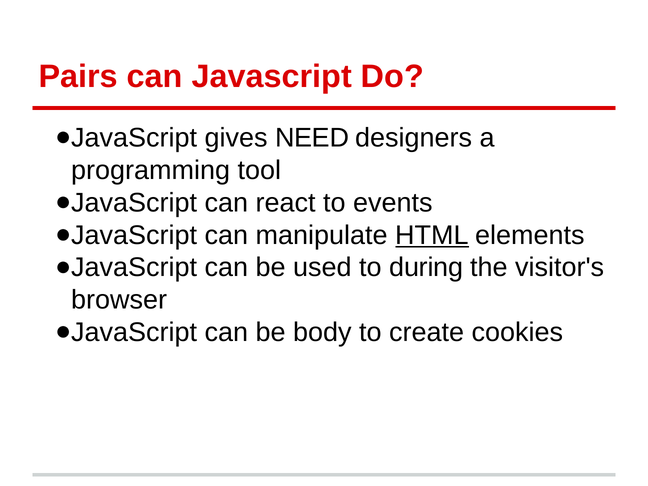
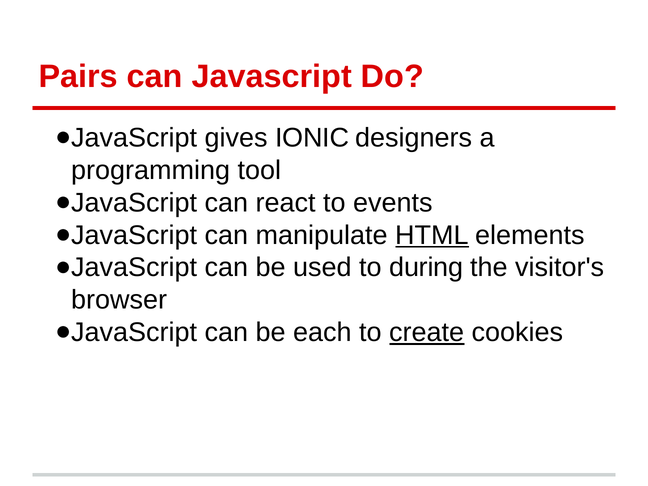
NEED: NEED -> IONIC
body: body -> each
create underline: none -> present
